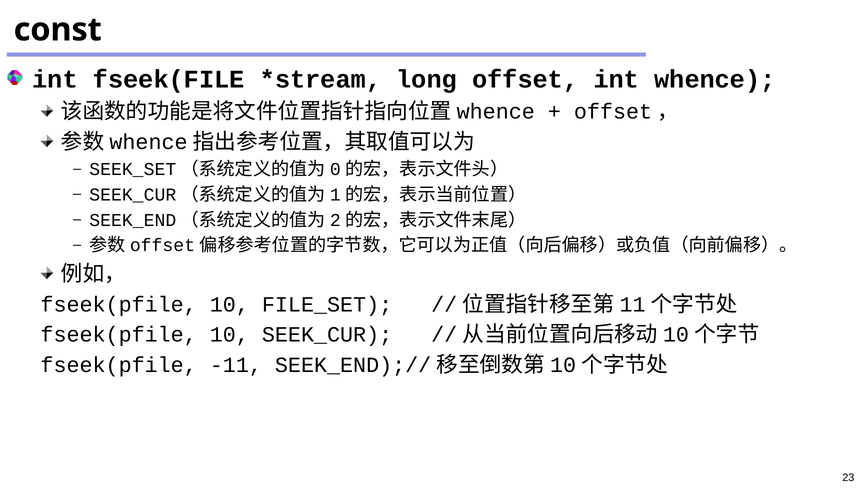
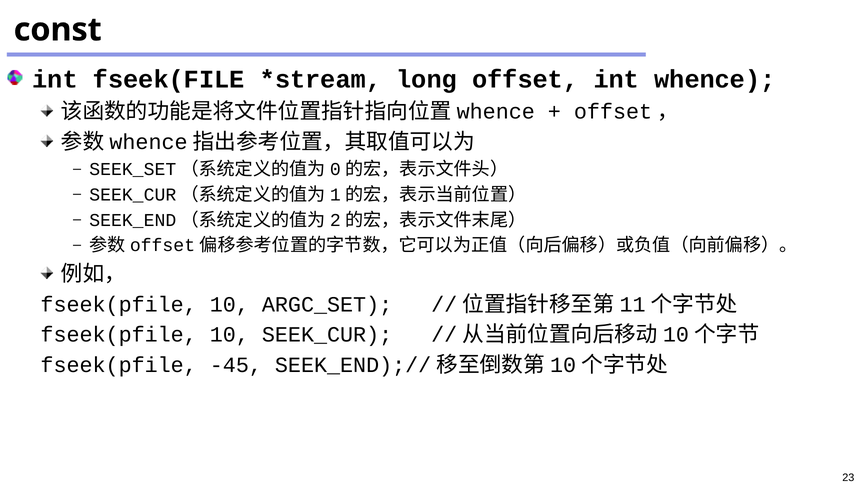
FILE_SET: FILE_SET -> ARGC_SET
-11: -11 -> -45
